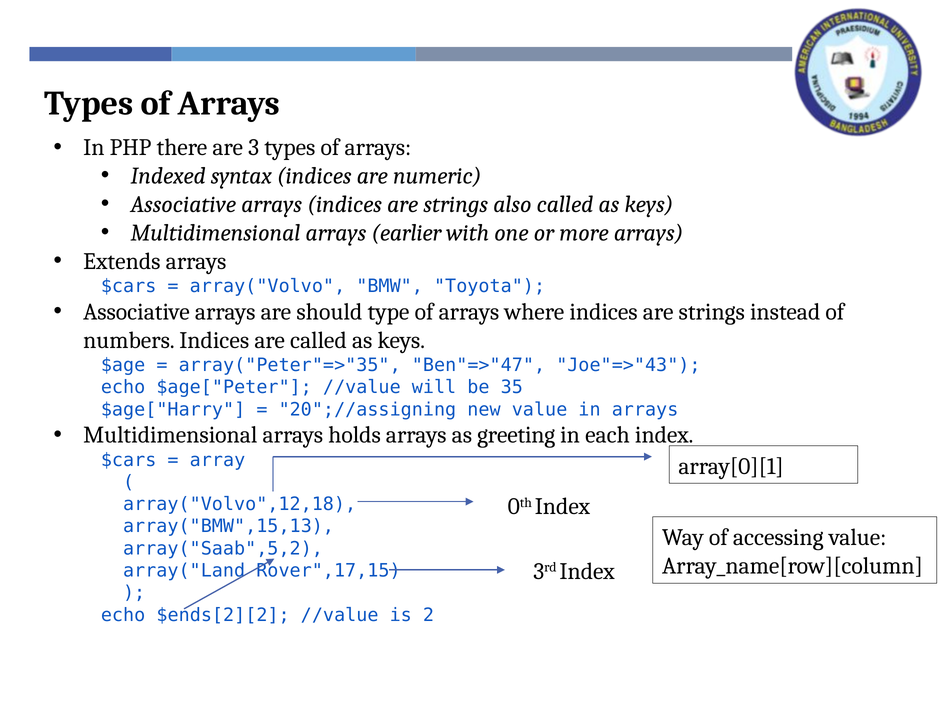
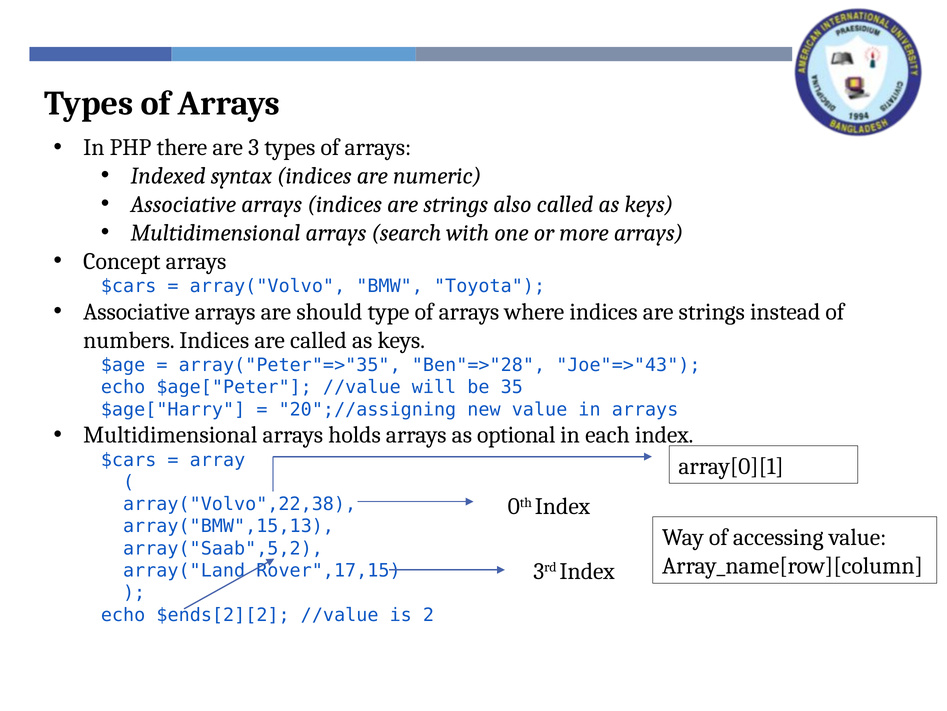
earlier: earlier -> search
Extends: Extends -> Concept
Ben"=>"47: Ben"=>"47 -> Ben"=>"28
greeting: greeting -> optional
array("Volvo",12,18: array("Volvo",12,18 -> array("Volvo",22,38
